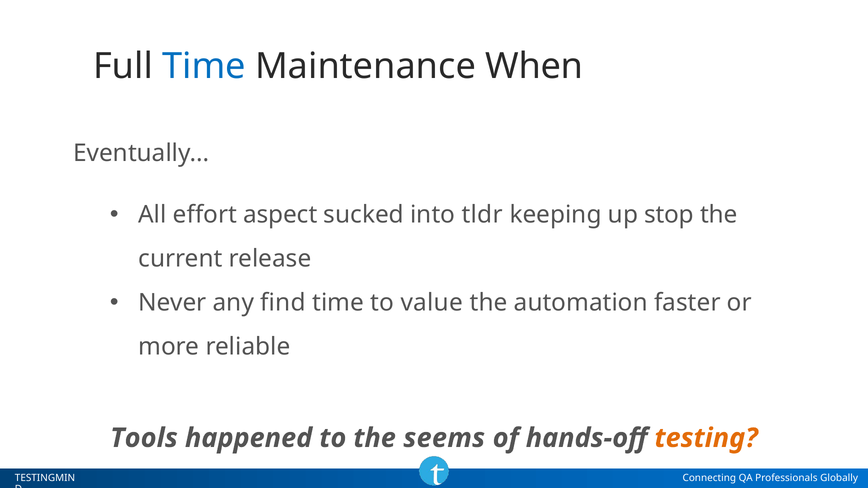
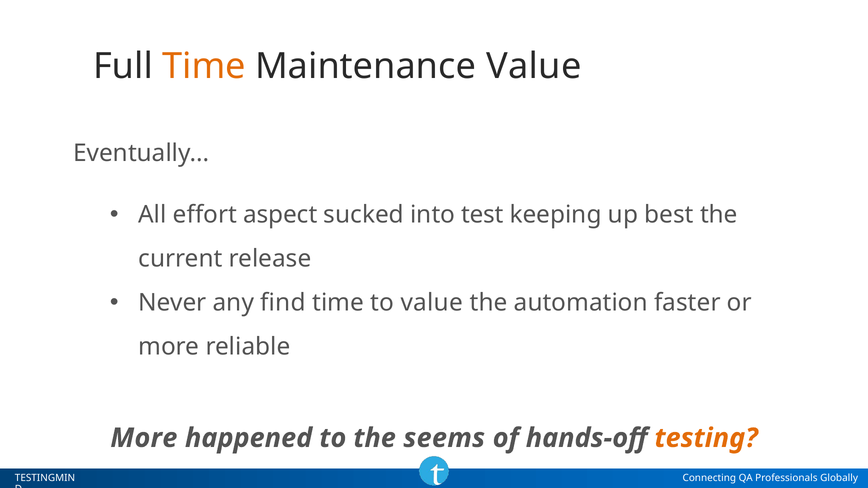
Time at (204, 67) colour: blue -> orange
Maintenance When: When -> Value
tldr: tldr -> test
stop: stop -> best
Tools at (144, 438): Tools -> More
